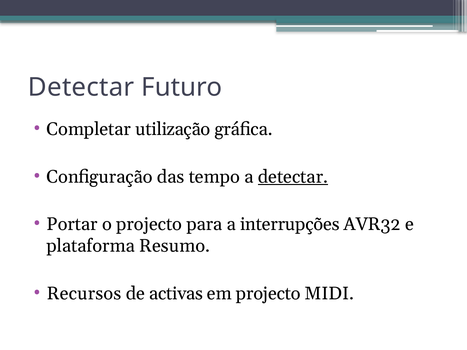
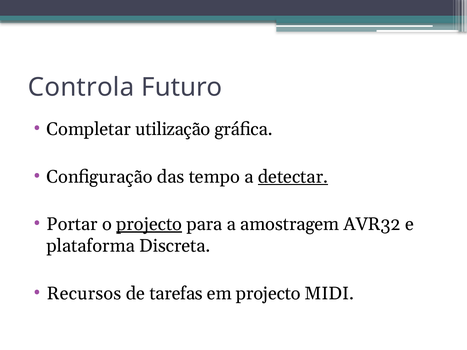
Detectar at (81, 87): Detectar -> Controla
projecto at (149, 224) underline: none -> present
interrupções: interrupções -> amostragem
Resumo: Resumo -> Discreta
activas: activas -> tarefas
